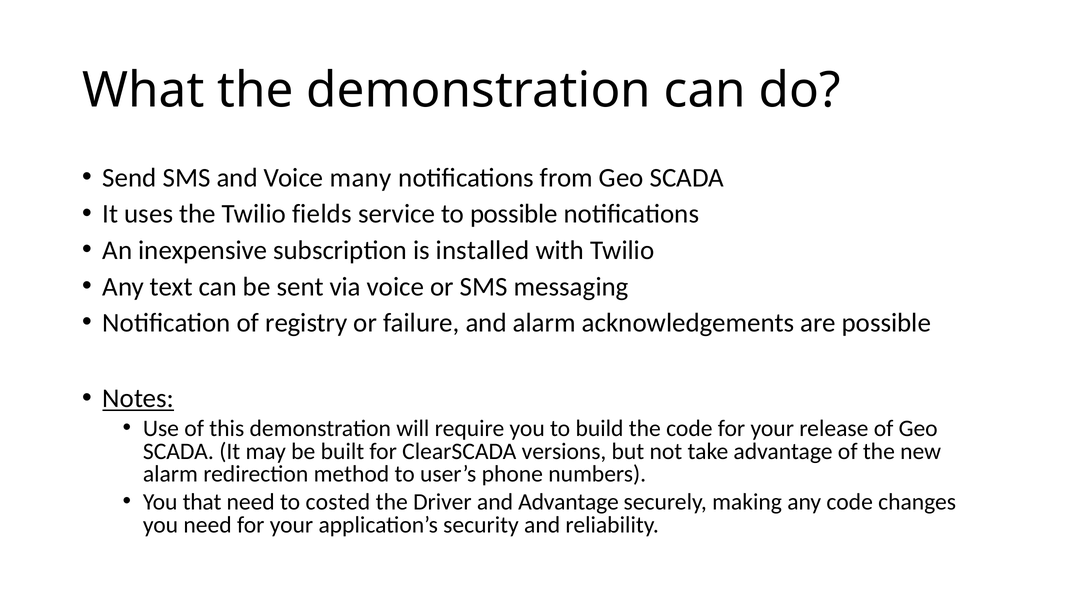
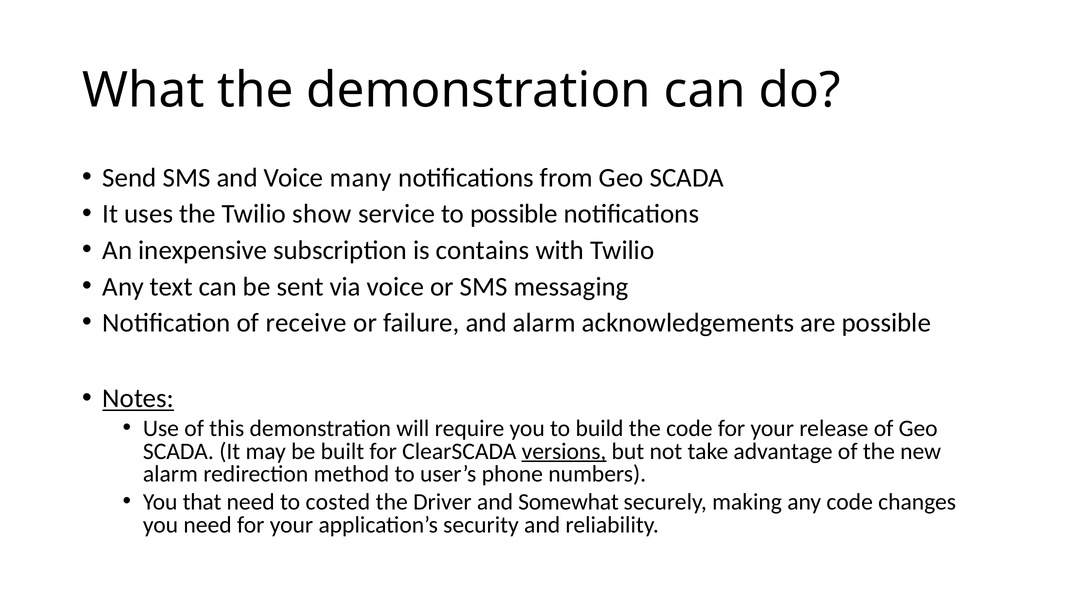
fields: fields -> show
installed: installed -> contains
registry: registry -> receive
versions underline: none -> present
and Advantage: Advantage -> Somewhat
